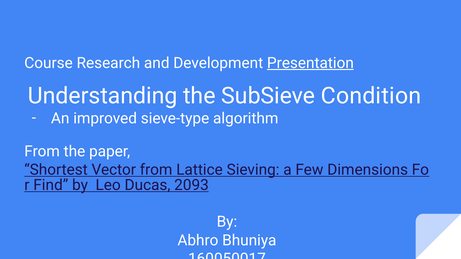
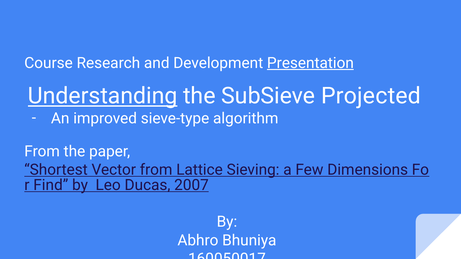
Understanding underline: none -> present
Condition: Condition -> Projected
2093: 2093 -> 2007
